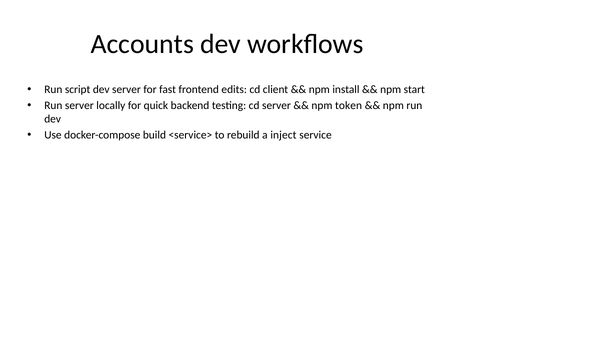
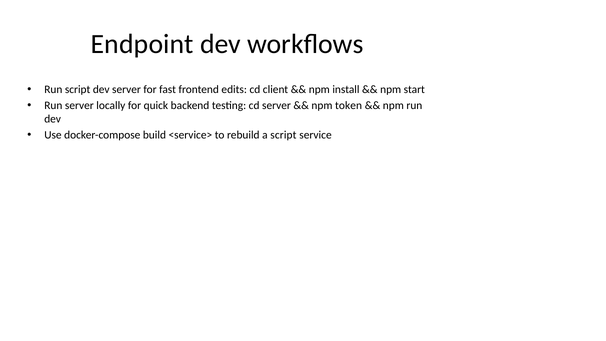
Accounts: Accounts -> Endpoint
a inject: inject -> script
